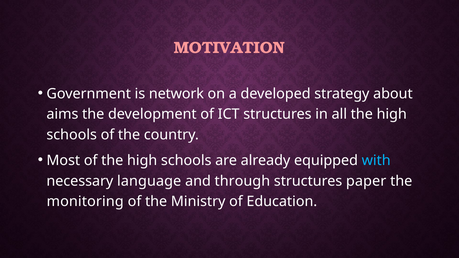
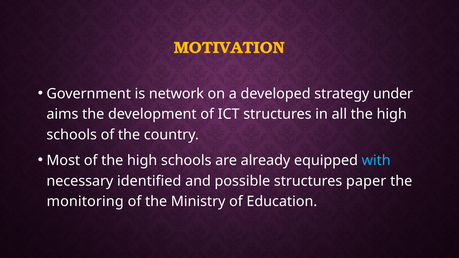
MOTIVATION colour: pink -> yellow
about: about -> under
language: language -> identified
through: through -> possible
